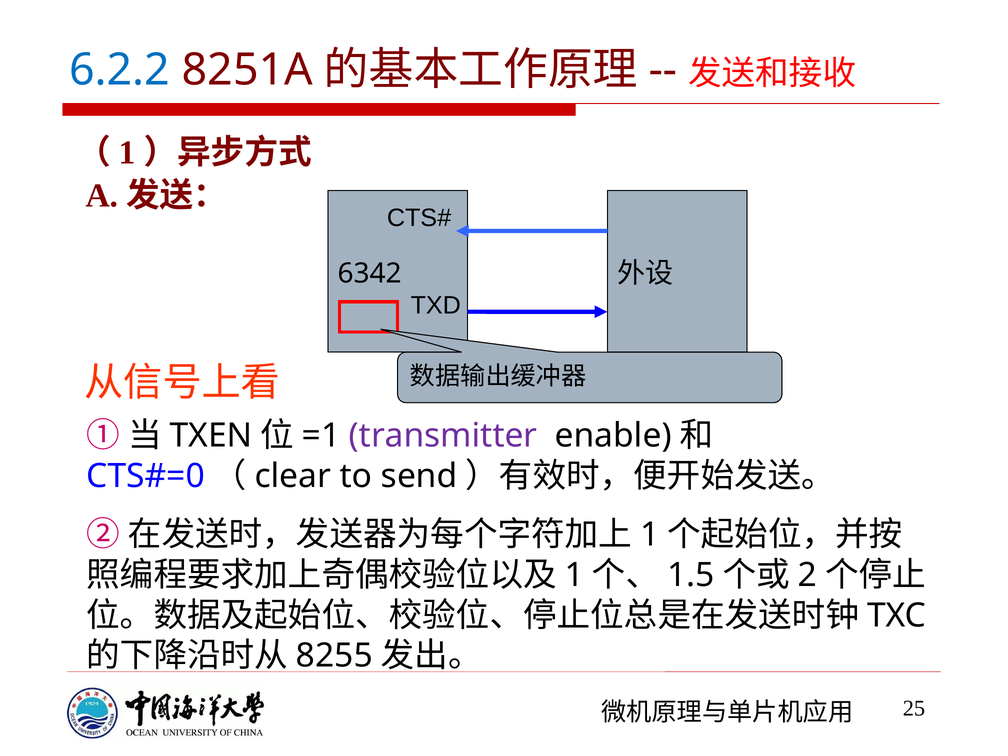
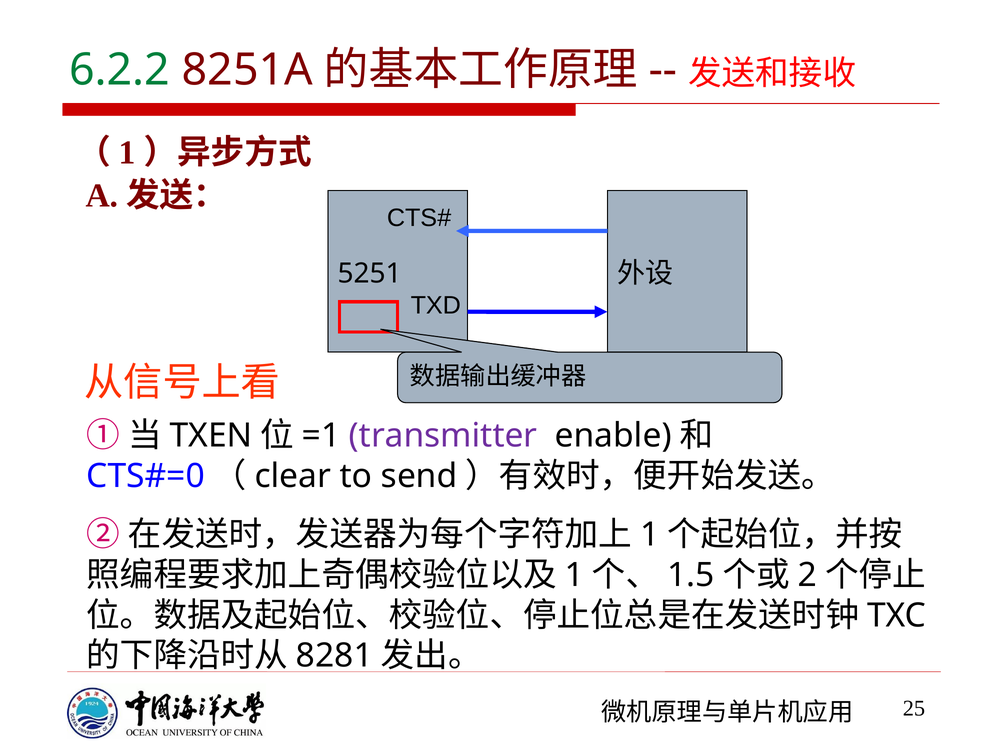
6.2.2 colour: blue -> green
6342: 6342 -> 5251
8255: 8255 -> 8281
